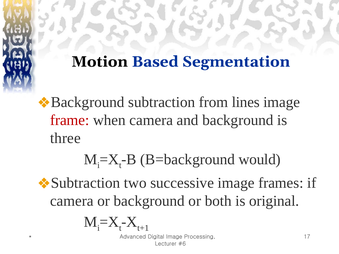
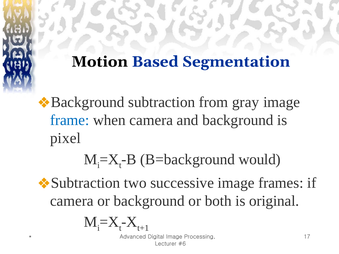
lines: lines -> gray
frame colour: red -> blue
three: three -> pixel
